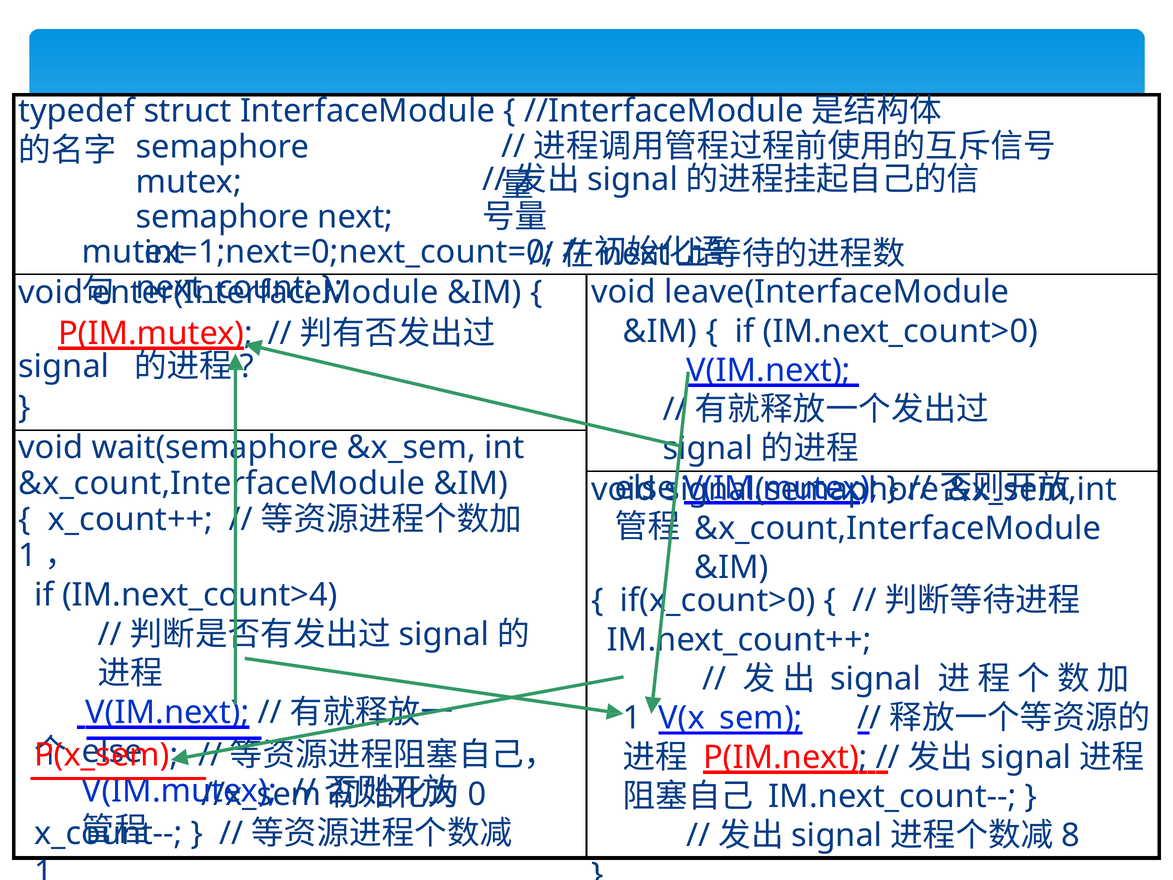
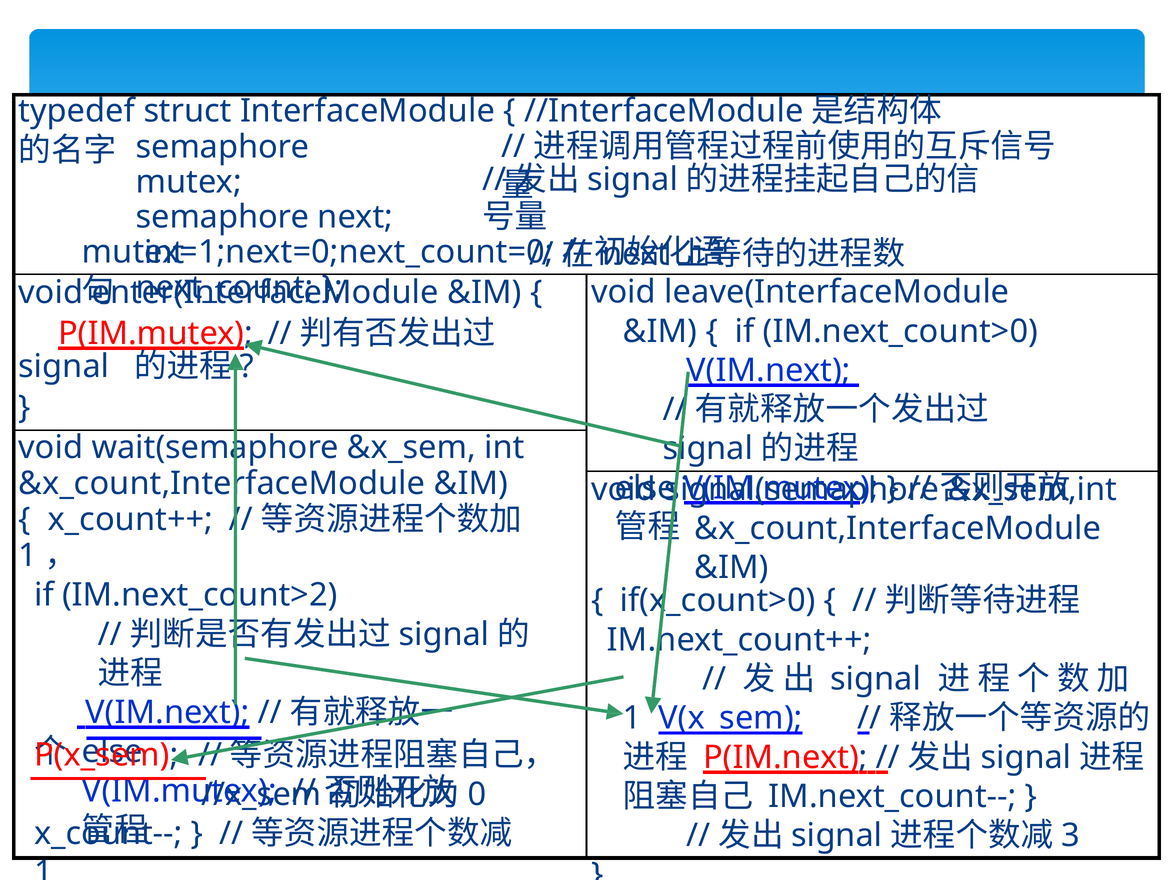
IM.next_count>4: IM.next_count>4 -> IM.next_count>2
8: 8 -> 3
